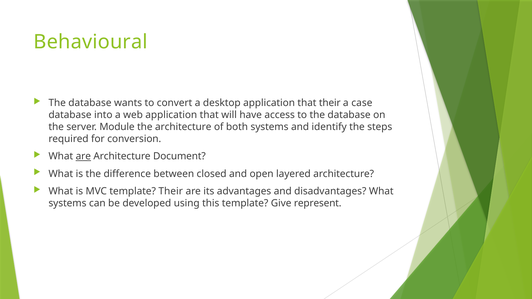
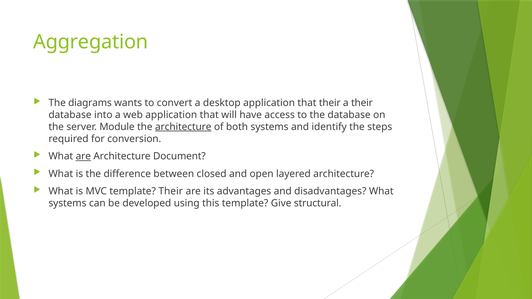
Behavioural: Behavioural -> Aggregation
database at (90, 103): database -> diagrams
a case: case -> their
architecture at (183, 127) underline: none -> present
represent: represent -> structural
